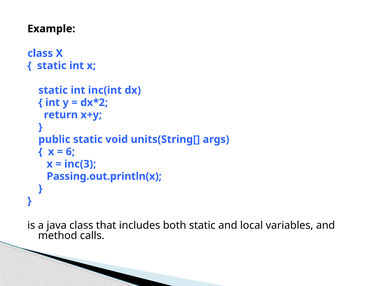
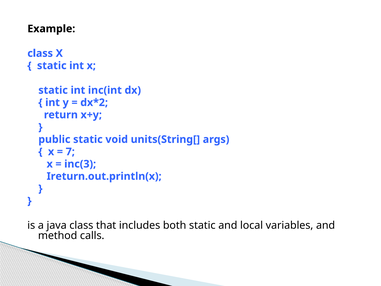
6: 6 -> 7
Passing.out.println(x: Passing.out.println(x -> Ireturn.out.println(x
